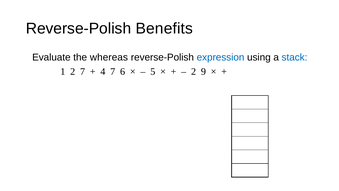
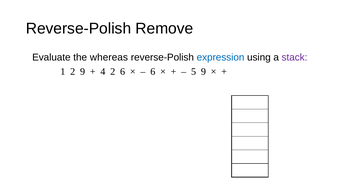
Benefits: Benefits -> Remove
stack colour: blue -> purple
2 7: 7 -> 9
4 7: 7 -> 2
5 at (153, 72): 5 -> 6
2 at (194, 72): 2 -> 5
